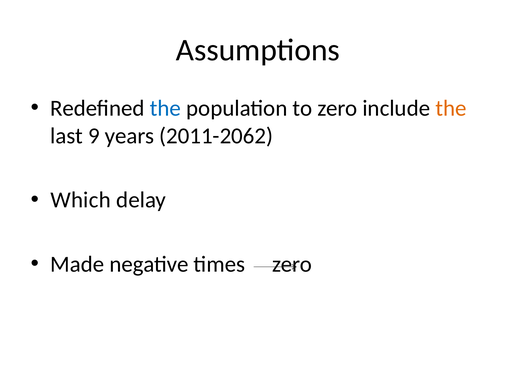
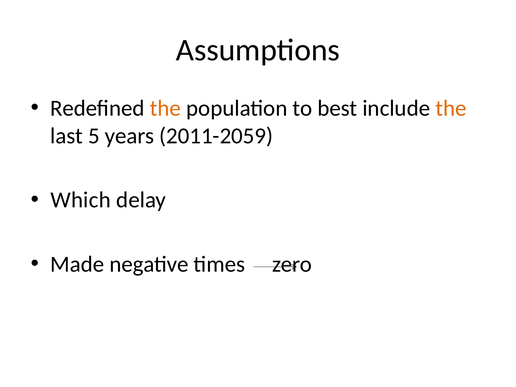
the at (165, 108) colour: blue -> orange
to zero: zero -> best
9: 9 -> 5
2011-2062: 2011-2062 -> 2011-2059
